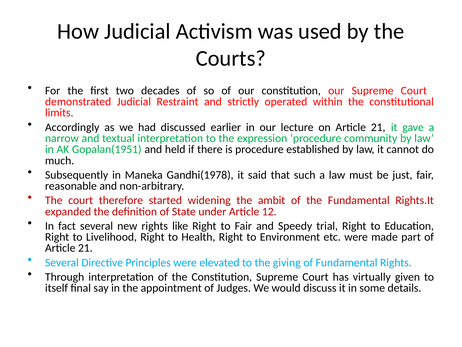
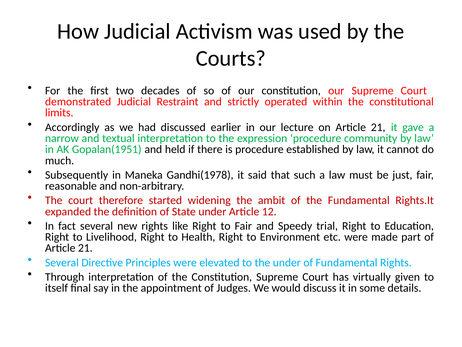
the giving: giving -> under
